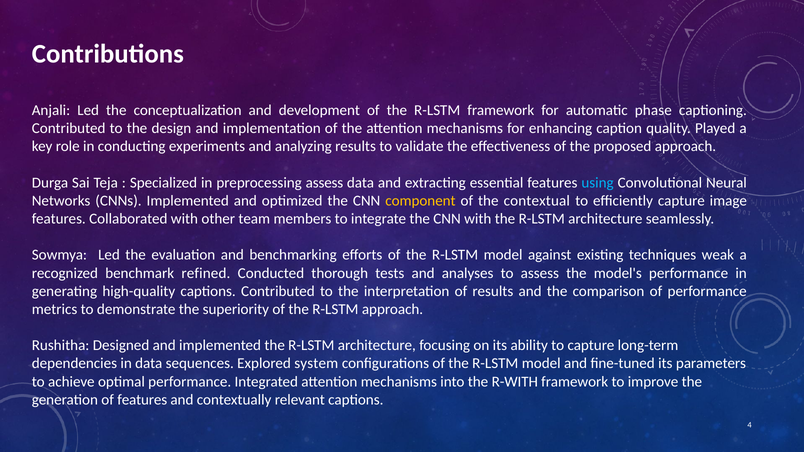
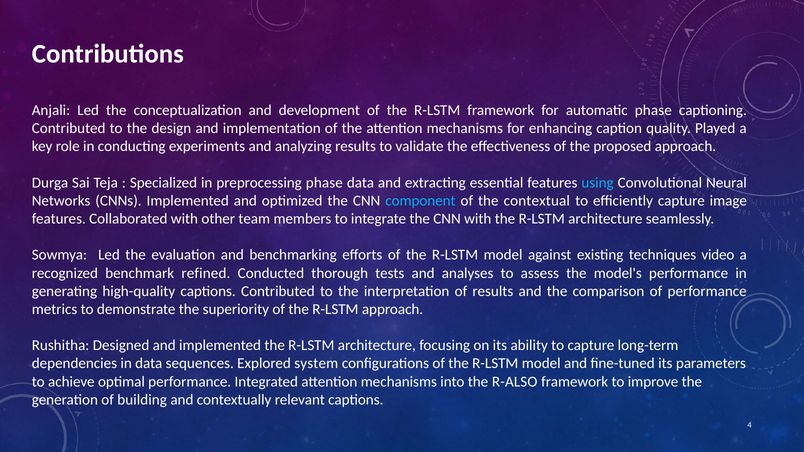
preprocessing assess: assess -> phase
component colour: yellow -> light blue
weak: weak -> video
R-WITH: R-WITH -> R-ALSO
of features: features -> building
